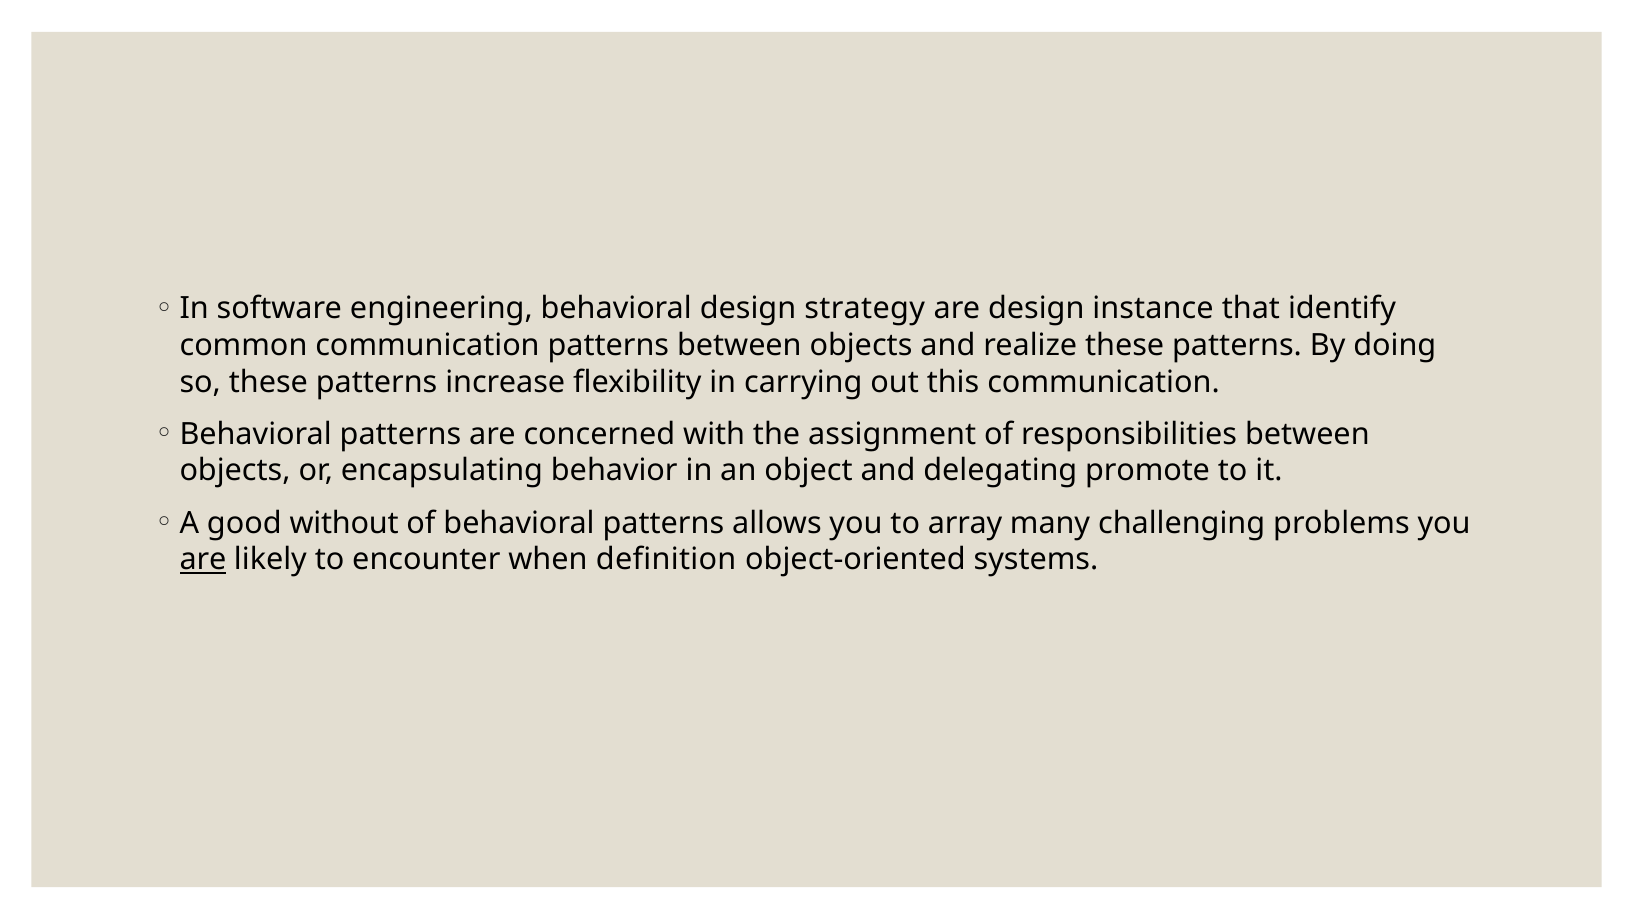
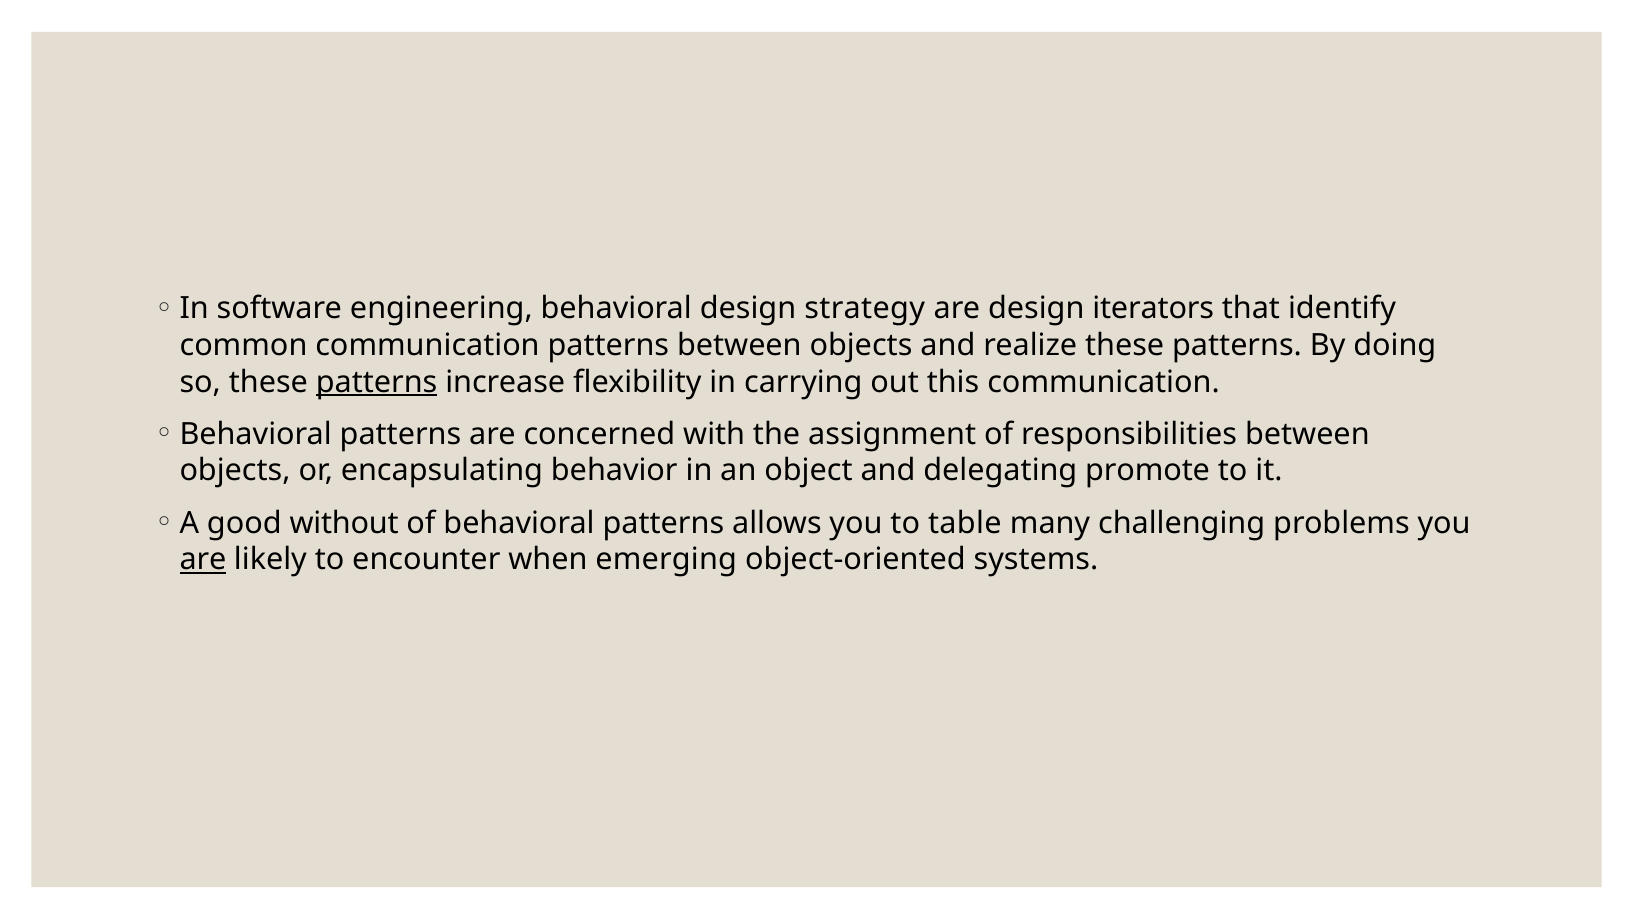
instance: instance -> iterators
patterns at (377, 382) underline: none -> present
array: array -> table
definition: definition -> emerging
